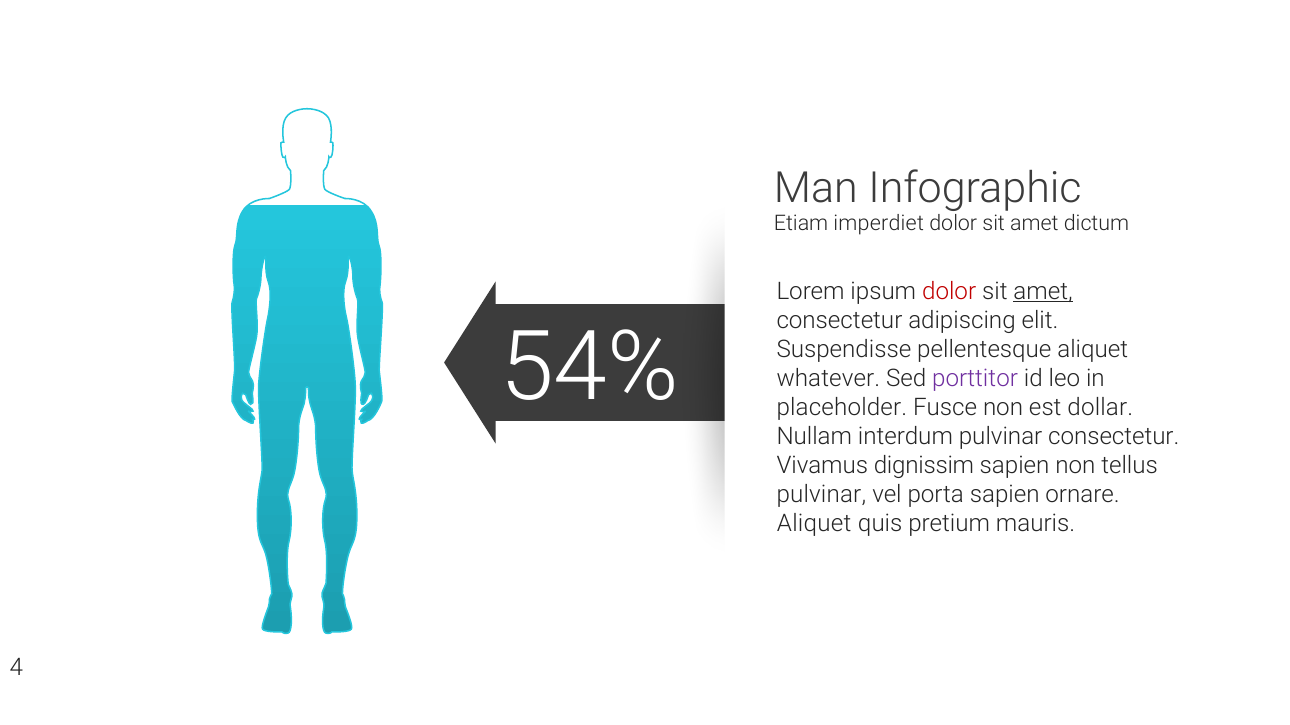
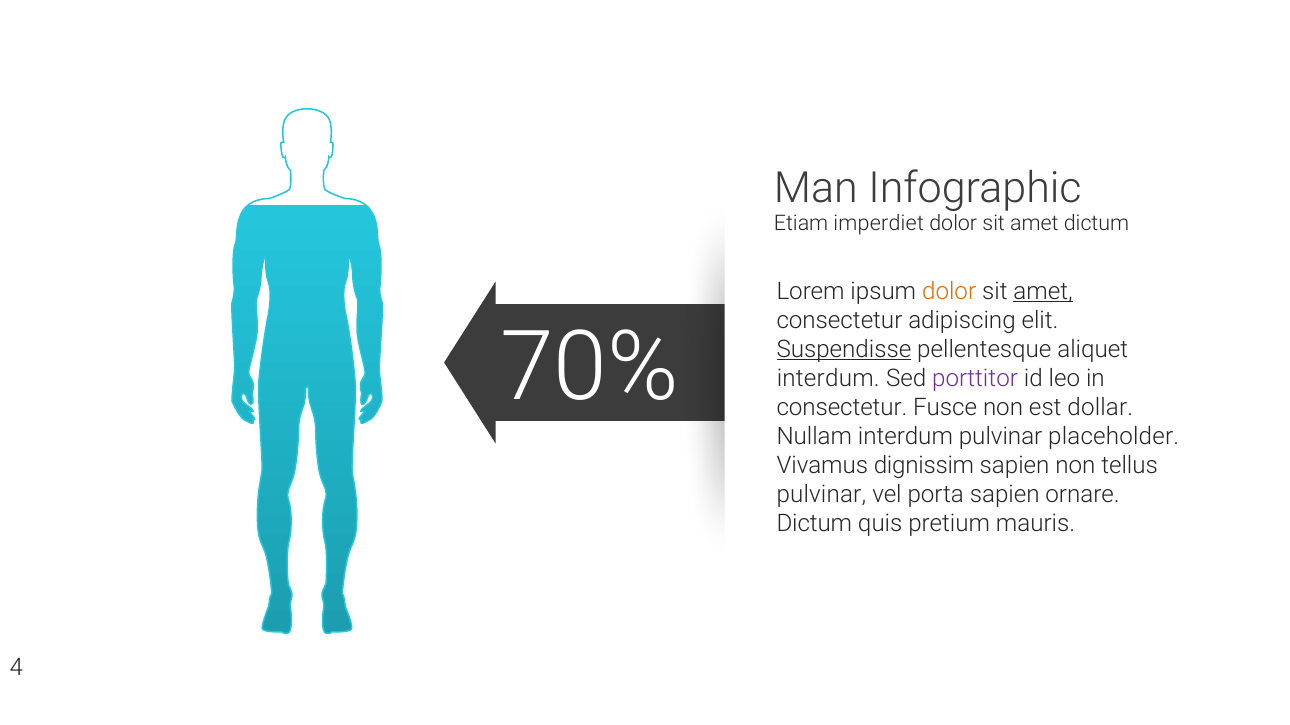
dolor at (949, 292) colour: red -> orange
54%: 54% -> 70%
Suspendisse underline: none -> present
whatever at (828, 379): whatever -> interdum
placeholder at (842, 408): placeholder -> consectetur
pulvinar consectetur: consectetur -> placeholder
Aliquet at (814, 524): Aliquet -> Dictum
